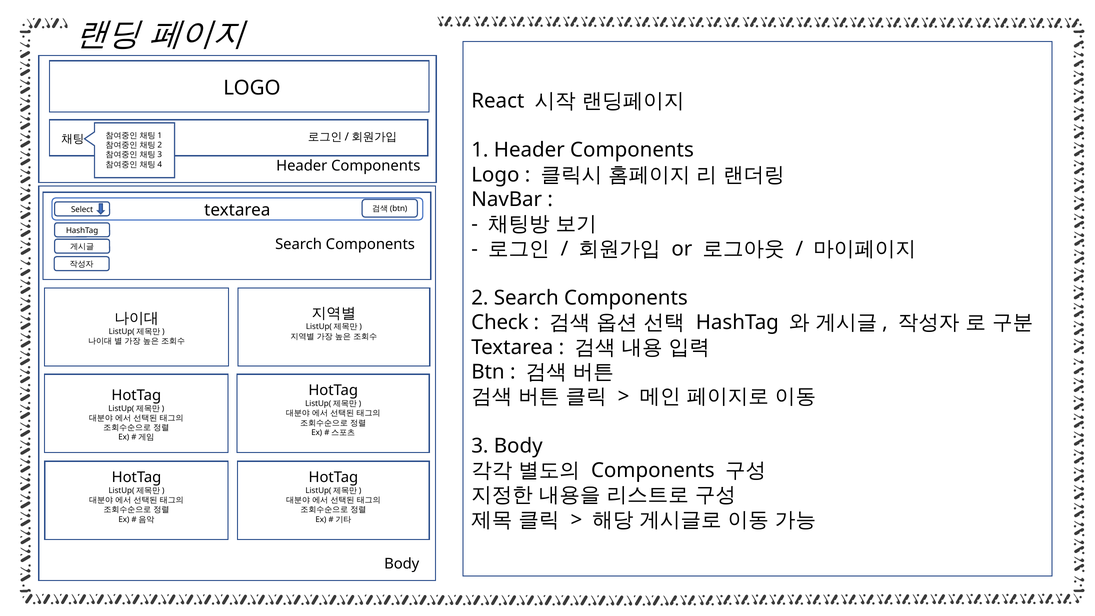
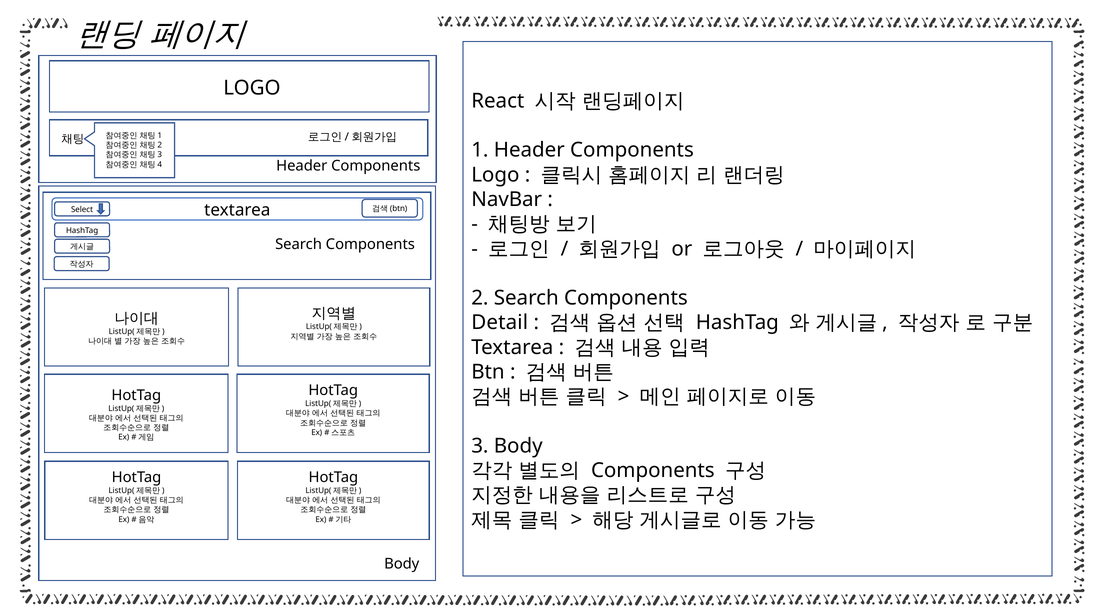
Check: Check -> Detail
